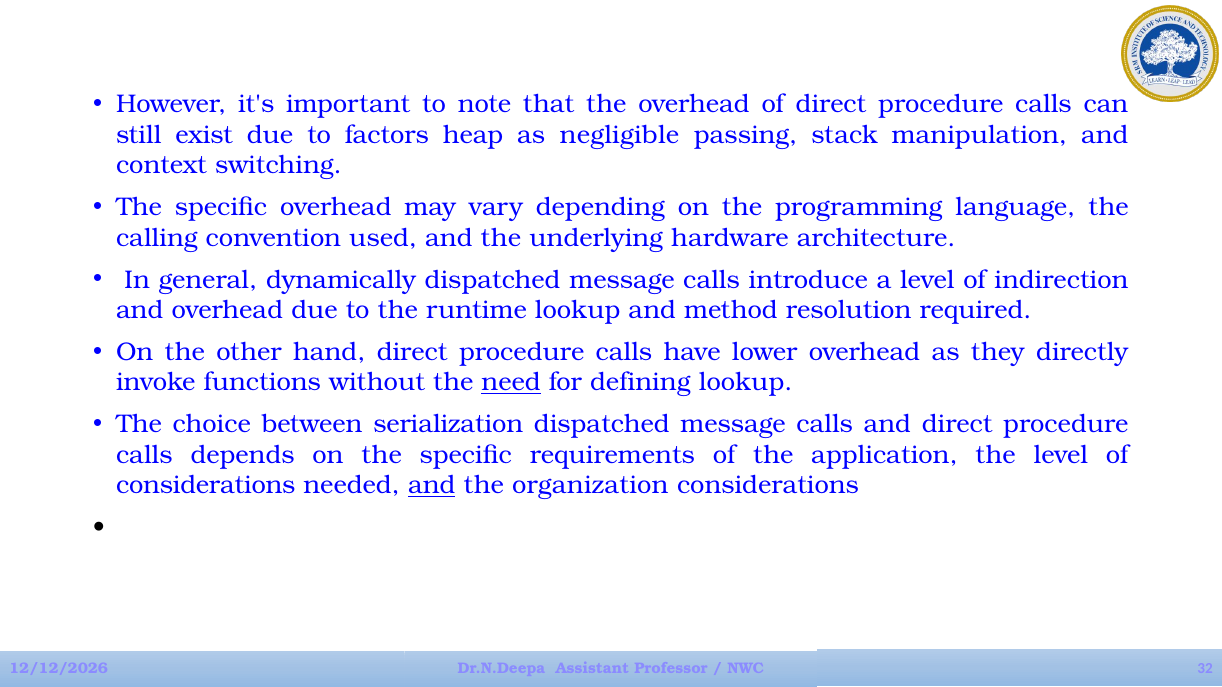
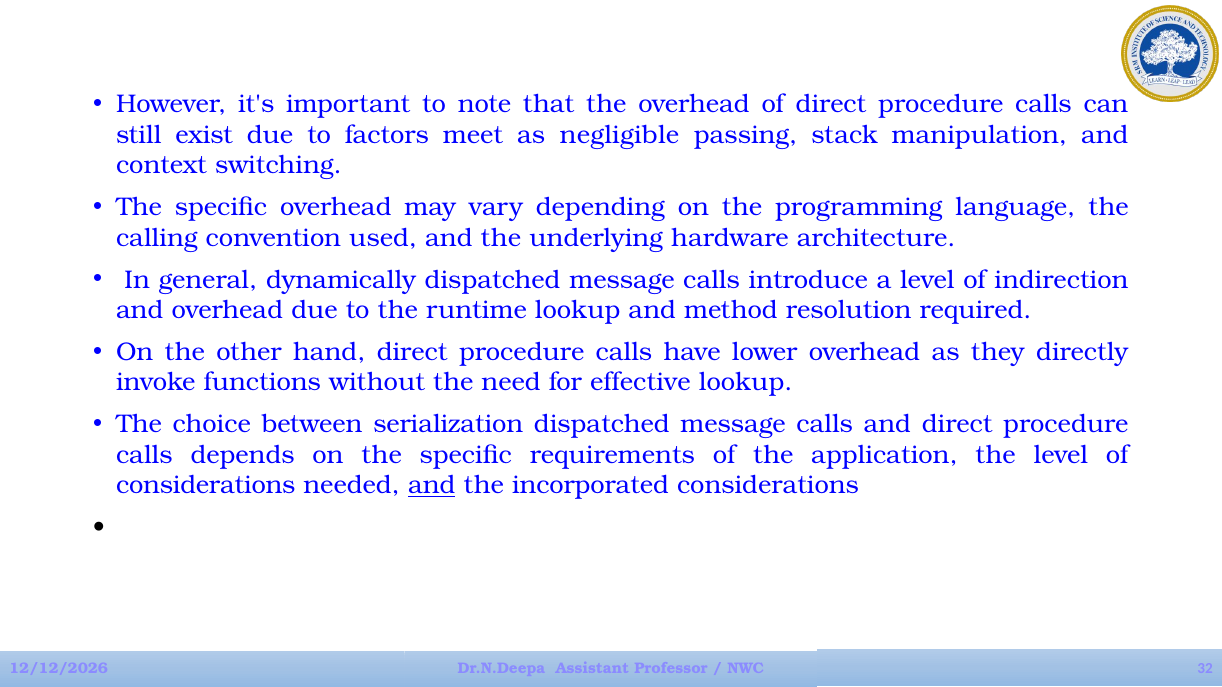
heap: heap -> meet
need underline: present -> none
defining: defining -> effective
organization: organization -> incorporated
